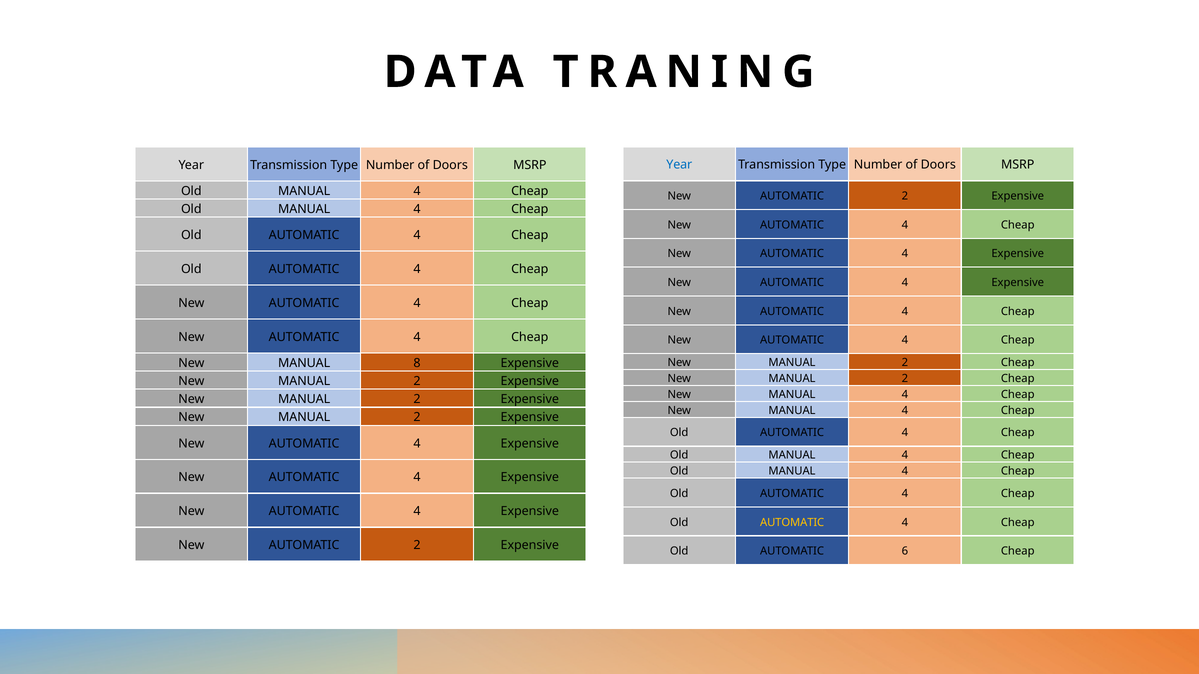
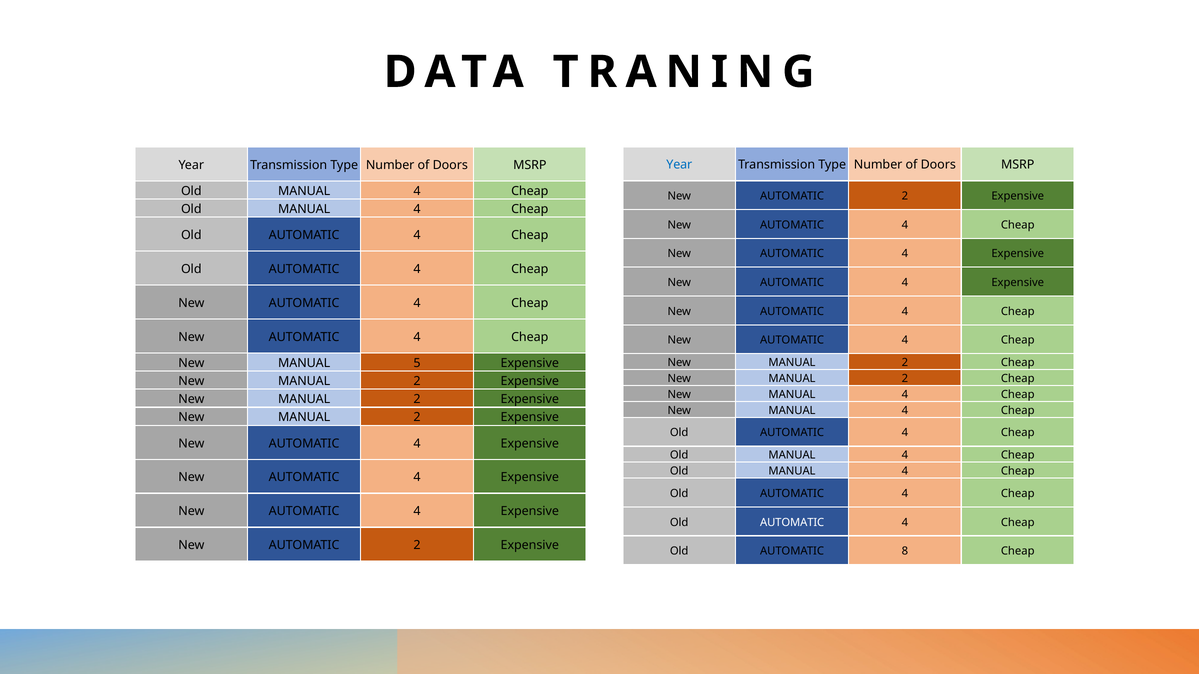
8: 8 -> 5
AUTOMATIC at (792, 523) colour: yellow -> white
6: 6 -> 8
